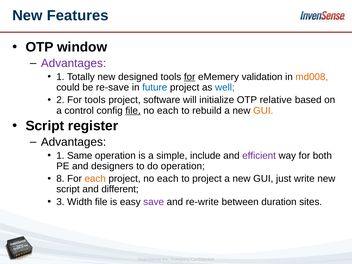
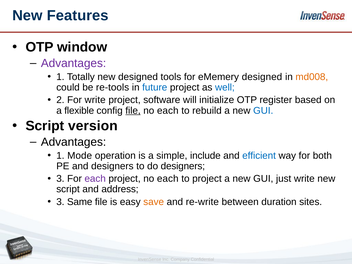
for at (190, 77) underline: present -> none
eMemery validation: validation -> designed
re-save: re-save -> re-tools
For tools: tools -> write
relative: relative -> register
control: control -> flexible
GUI at (263, 111) colour: orange -> blue
register: register -> version
Same: Same -> Mode
efficient colour: purple -> blue
do operation: operation -> designers
8 at (60, 179): 8 -> 3
each at (95, 179) colour: orange -> purple
different: different -> address
Width: Width -> Same
save colour: purple -> orange
